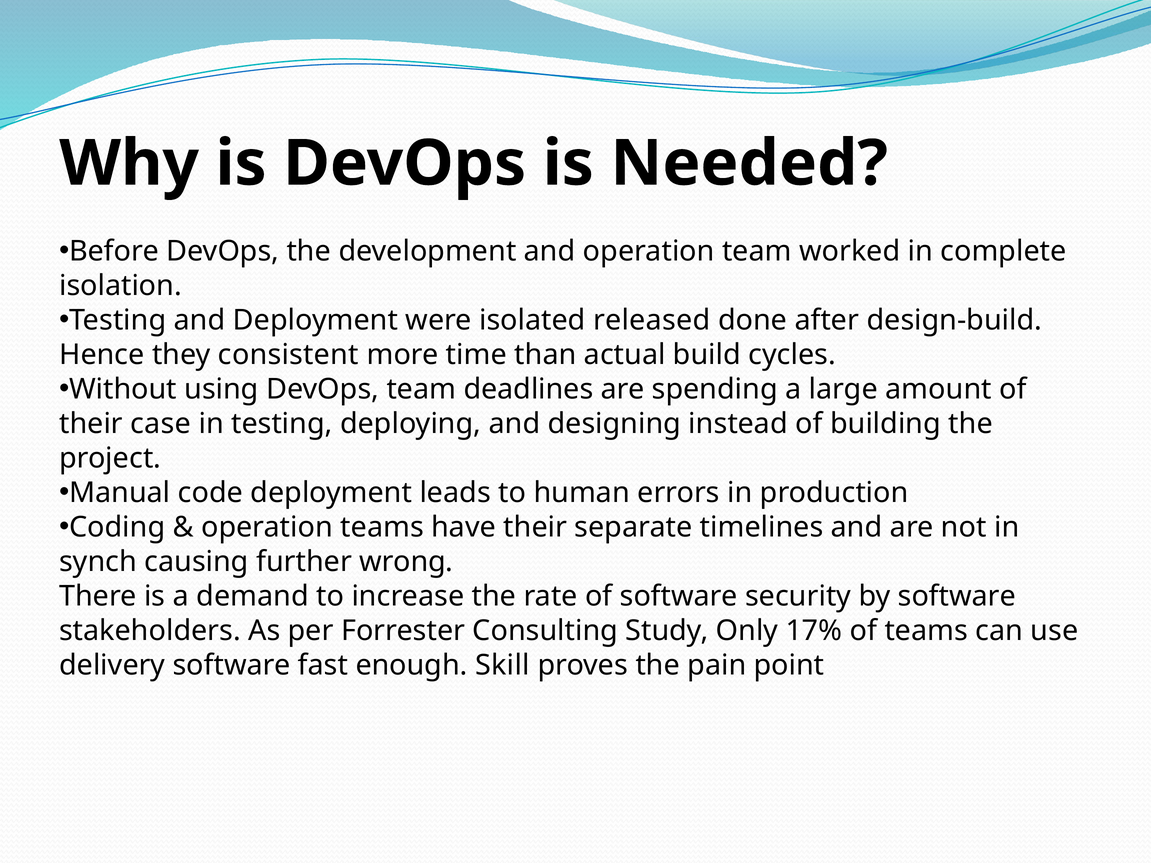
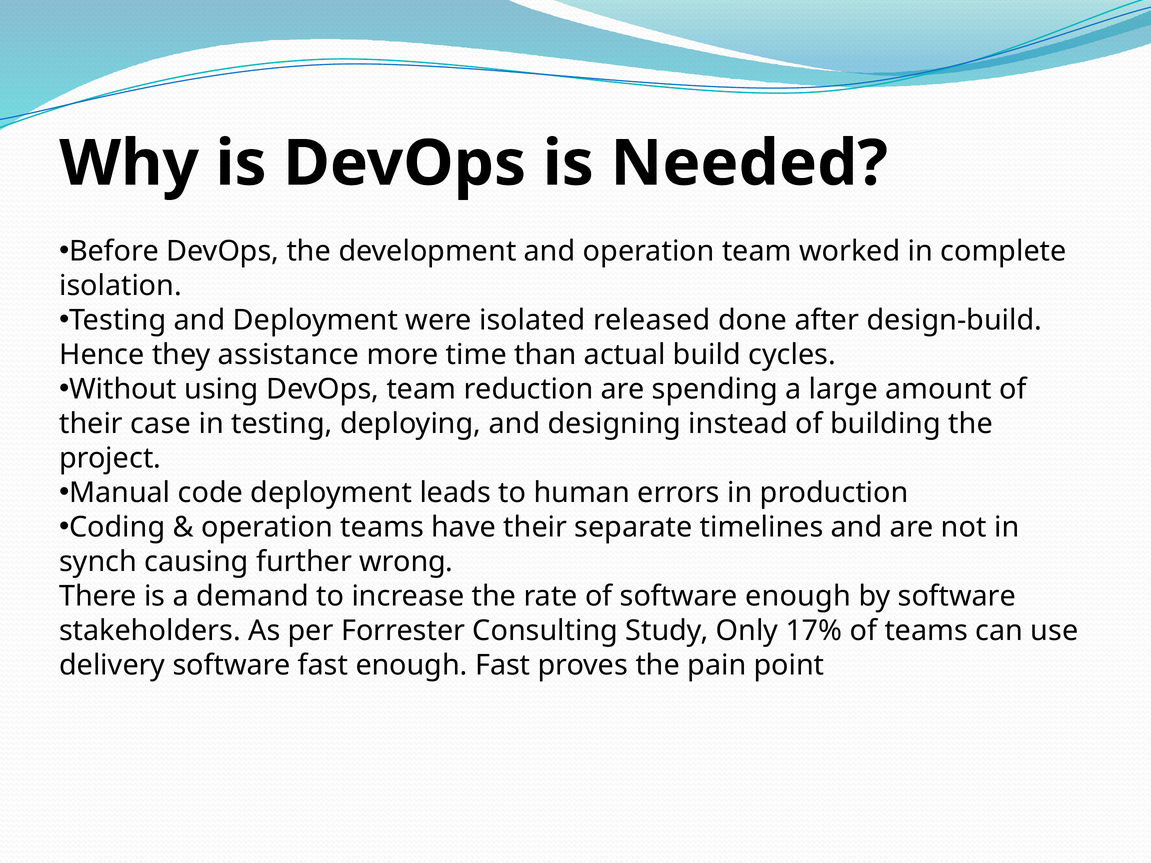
consistent: consistent -> assistance
deadlines: deadlines -> reduction
software security: security -> enough
enough Skill: Skill -> Fast
